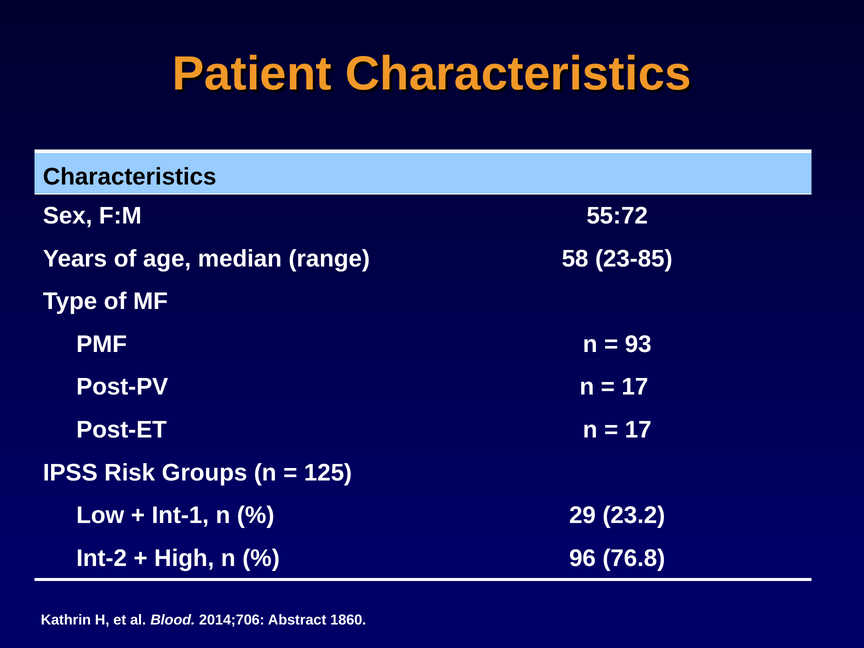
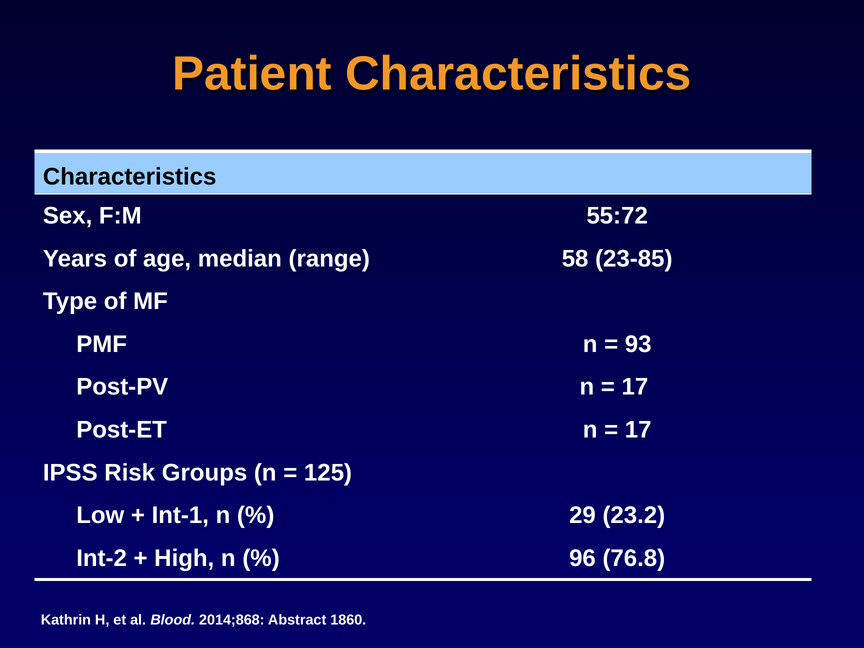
2014;706: 2014;706 -> 2014;868
